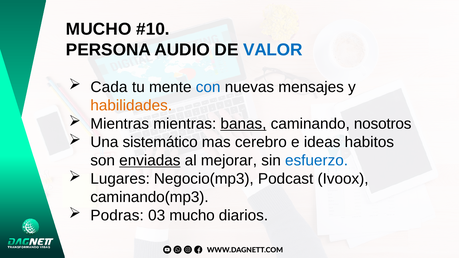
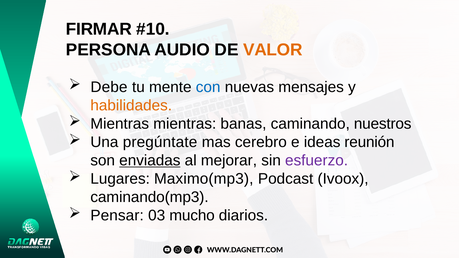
MUCHO at (99, 29): MUCHO -> FIRMAR
VALOR colour: blue -> orange
Cada: Cada -> Debe
banas underline: present -> none
nosotros: nosotros -> nuestros
sistemático: sistemático -> pregúntate
habitos: habitos -> reunión
esfuerzo colour: blue -> purple
Negocio(mp3: Negocio(mp3 -> Maximo(mp3
Podras: Podras -> Pensar
